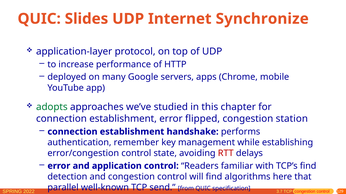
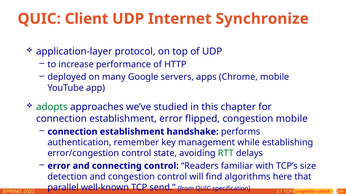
Slides: Slides -> Client
congestion station: station -> mobile
RTT colour: red -> green
application: application -> connecting
TCP’s find: find -> size
